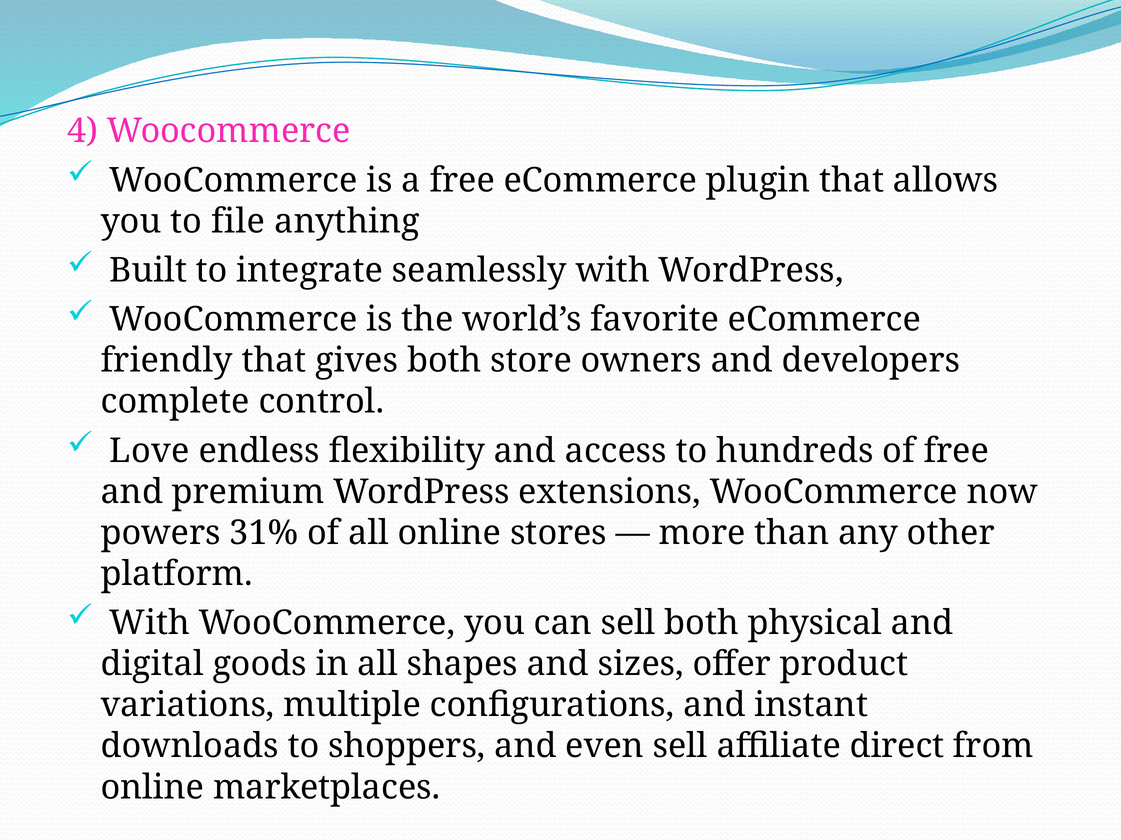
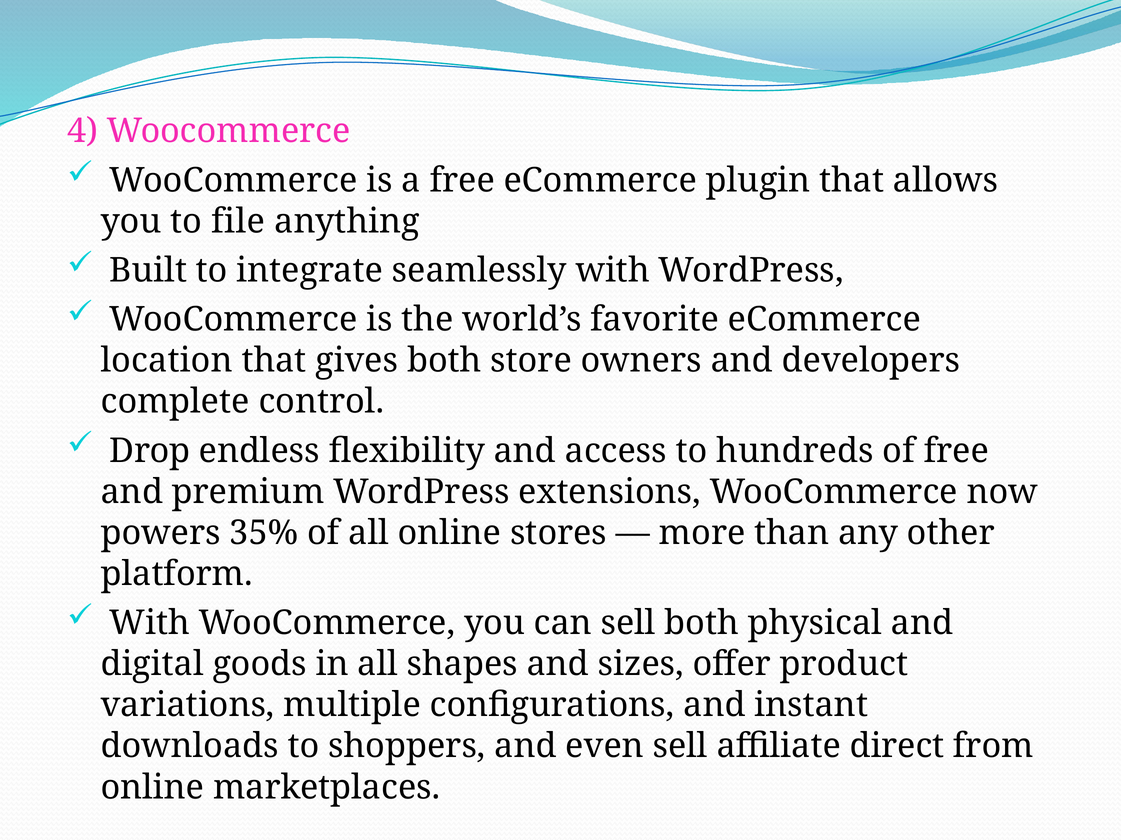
friendly: friendly -> location
Love: Love -> Drop
31%: 31% -> 35%
